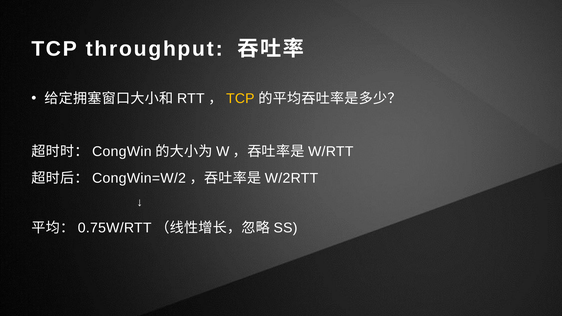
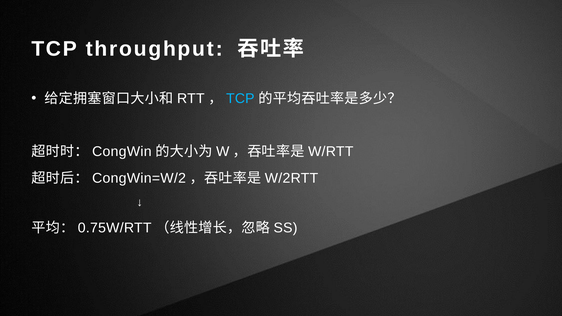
TCP at (240, 99) colour: yellow -> light blue
